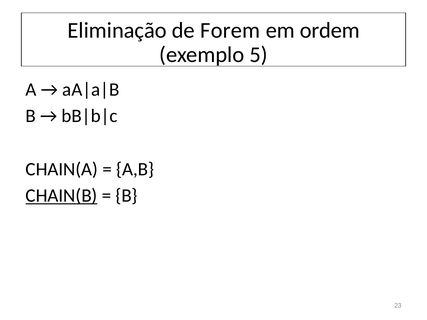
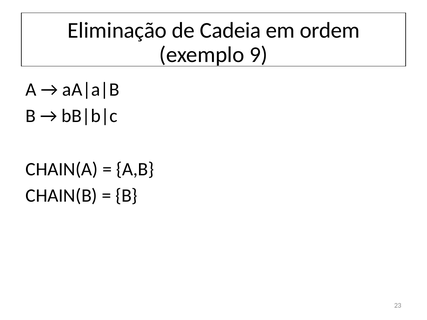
Forem: Forem -> Cadeia
5: 5 -> 9
CHAIN(B underline: present -> none
